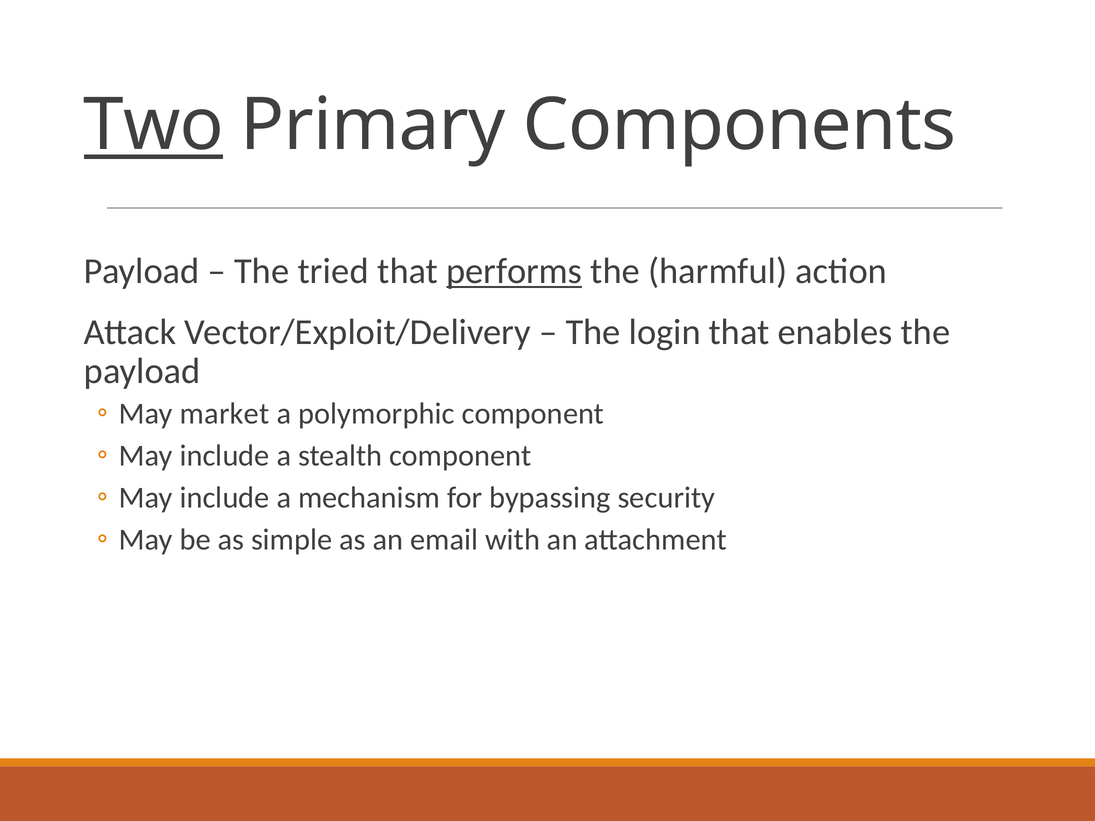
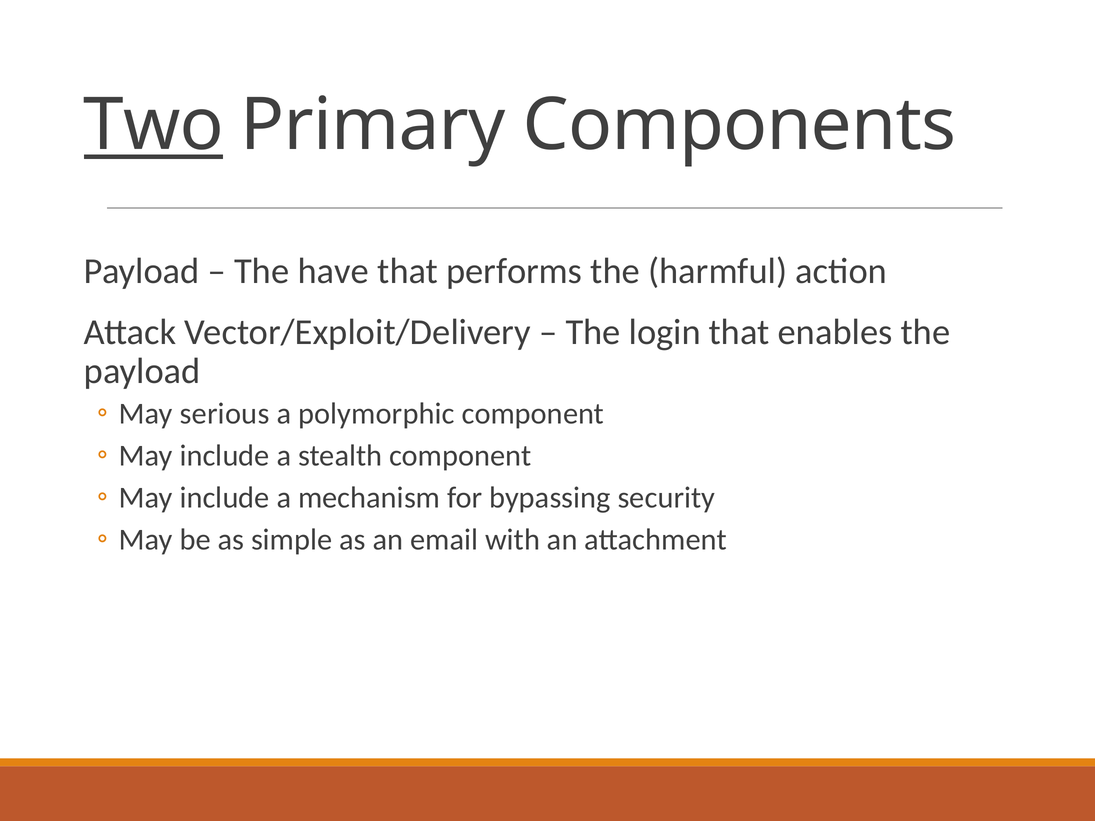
tried: tried -> have
performs underline: present -> none
market: market -> serious
